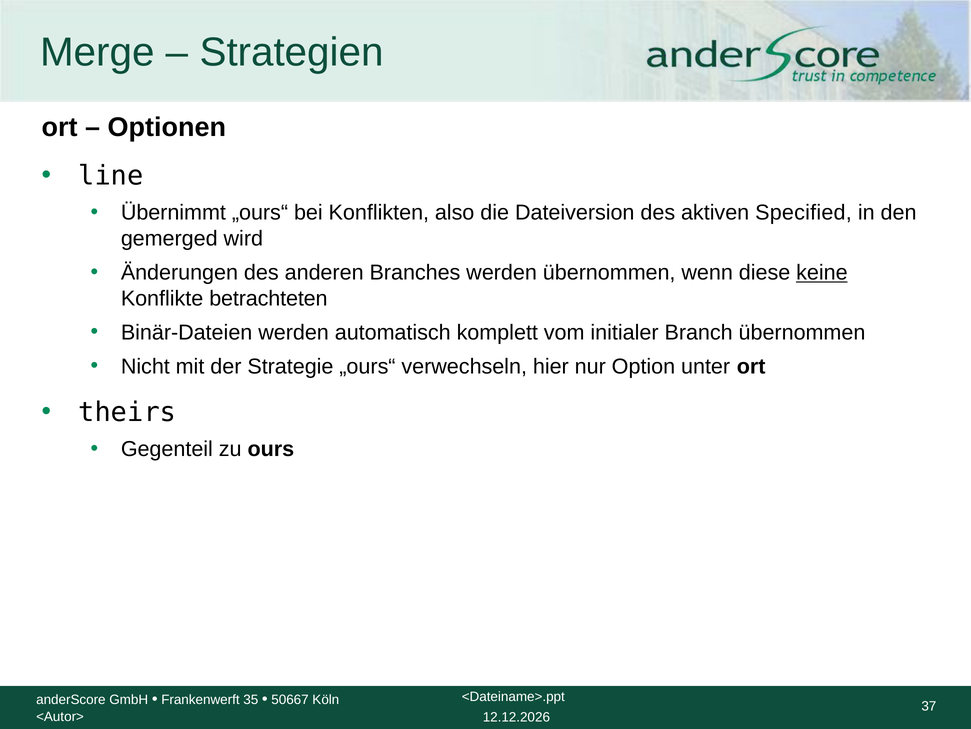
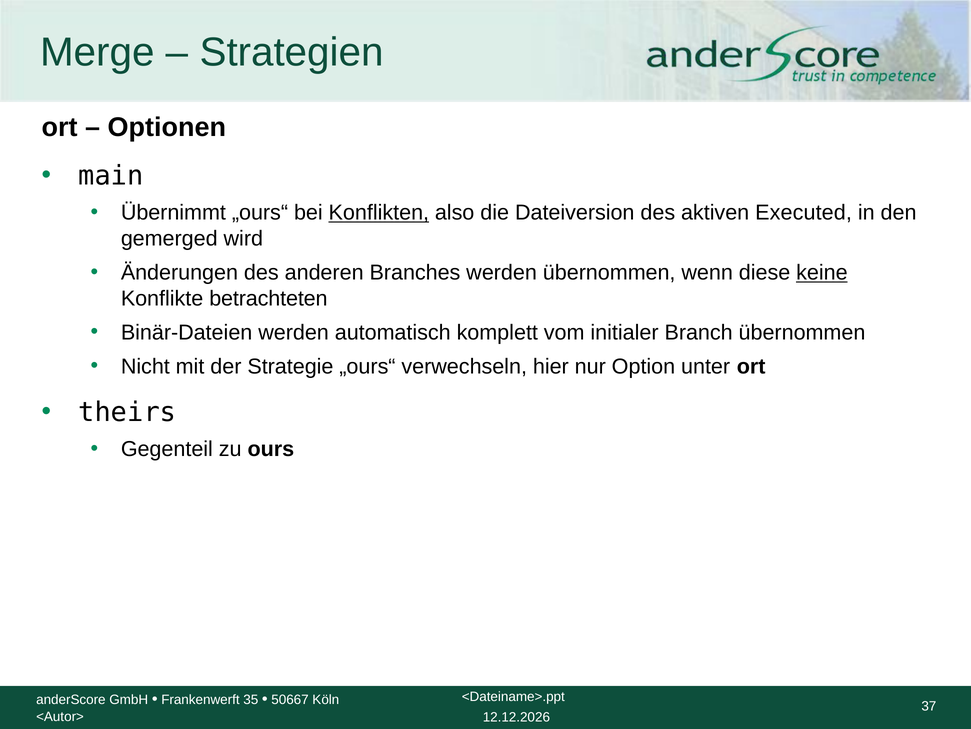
line: line -> main
Konflikten underline: none -> present
Specified: Specified -> Executed
